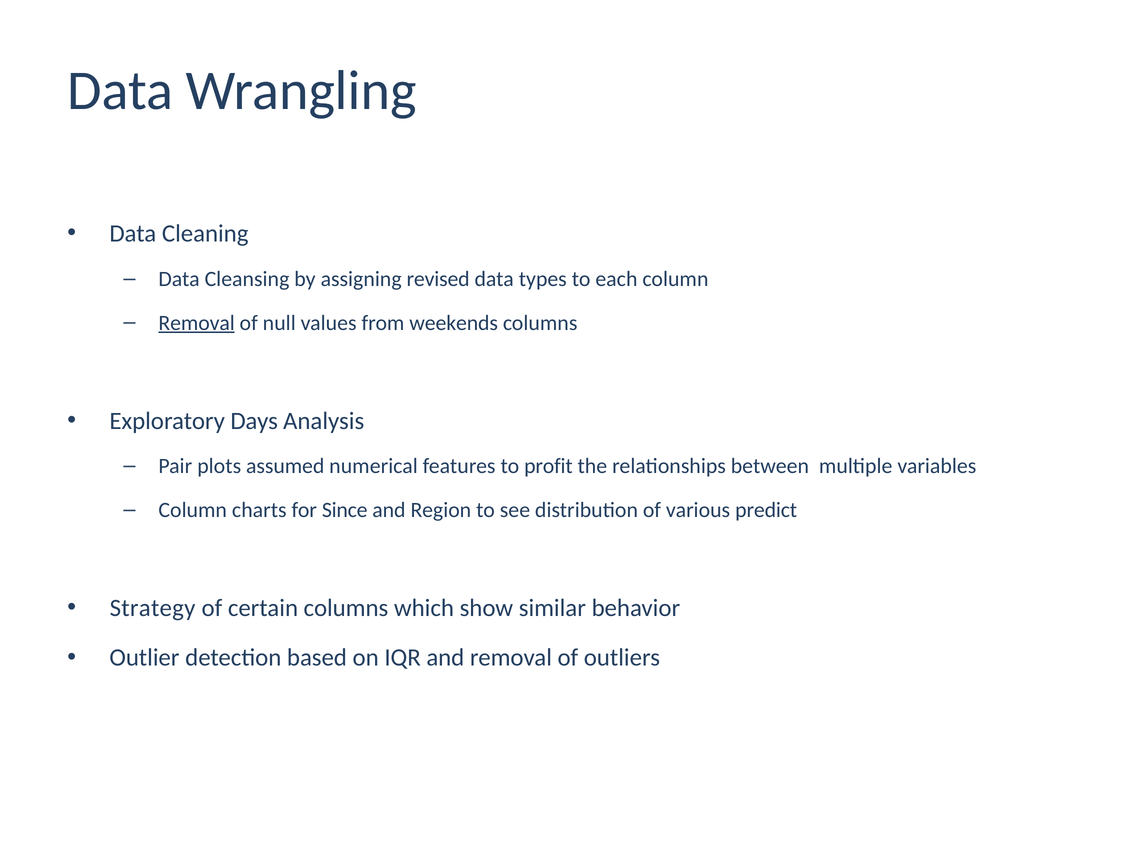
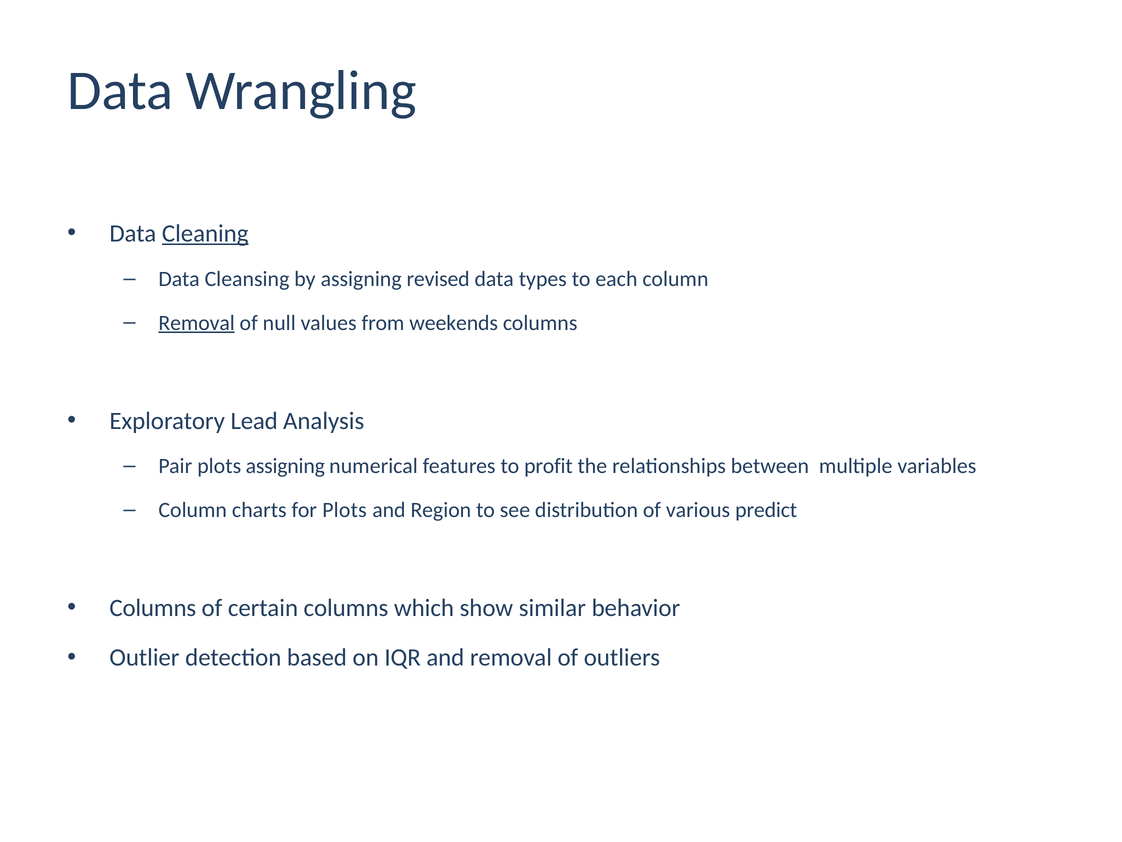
Cleaning underline: none -> present
Days: Days -> Lead
plots assumed: assumed -> assigning
for Since: Since -> Plots
Strategy at (153, 608): Strategy -> Columns
